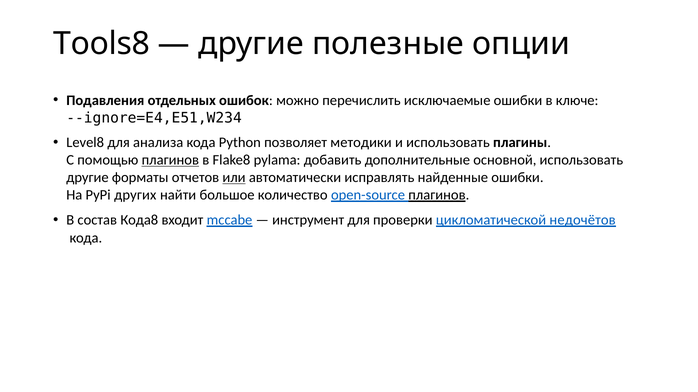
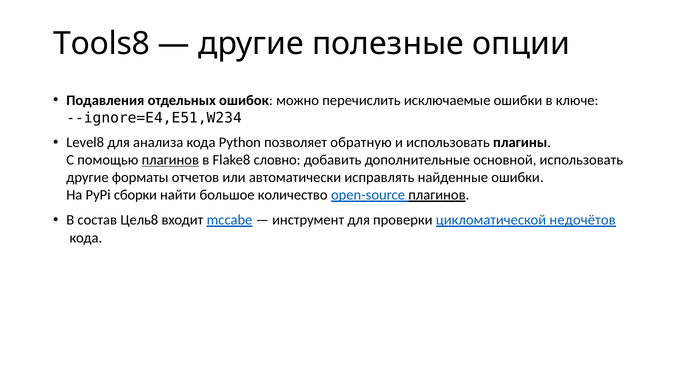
методики: методики -> обратную
pylama: pylama -> словно
или underline: present -> none
других: других -> сборки
Кода8: Кода8 -> Цель8
